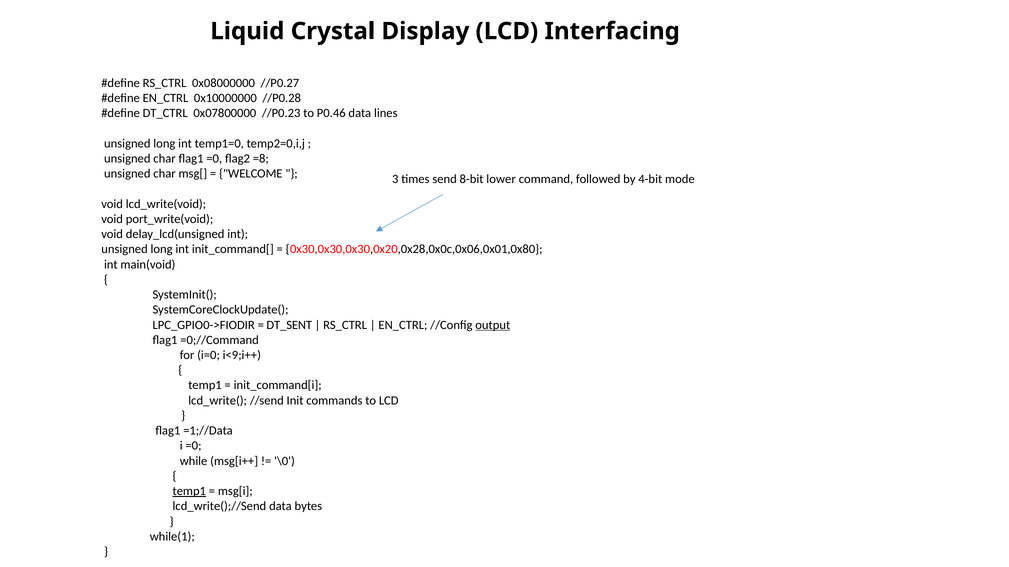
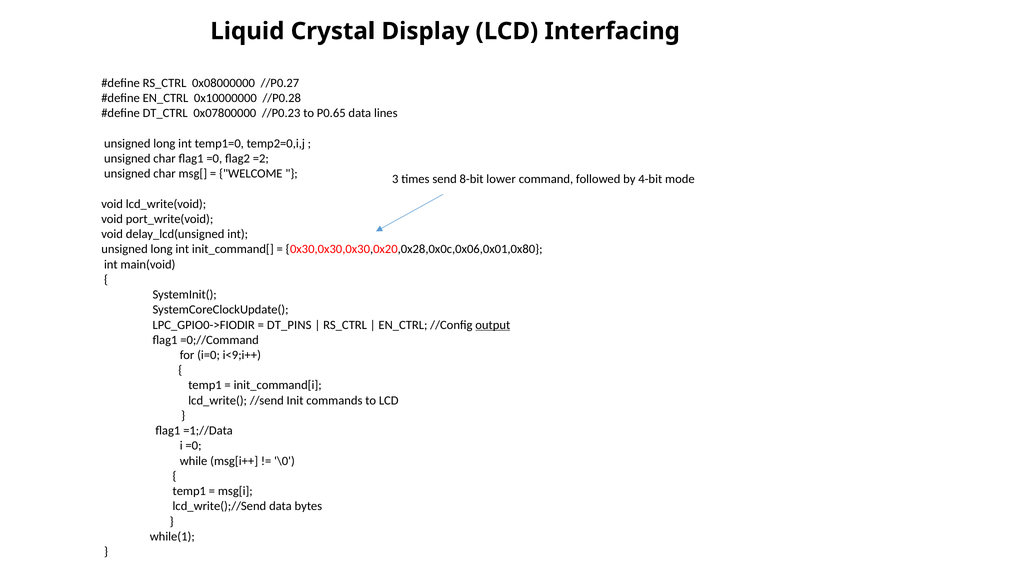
P0.46: P0.46 -> P0.65
=8: =8 -> =2
DT_SENT: DT_SENT -> DT_PINS
temp1 at (189, 492) underline: present -> none
